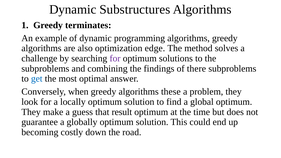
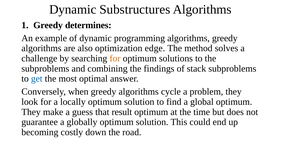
terminates: terminates -> determines
for at (115, 58) colour: purple -> orange
there: there -> stack
these: these -> cycle
